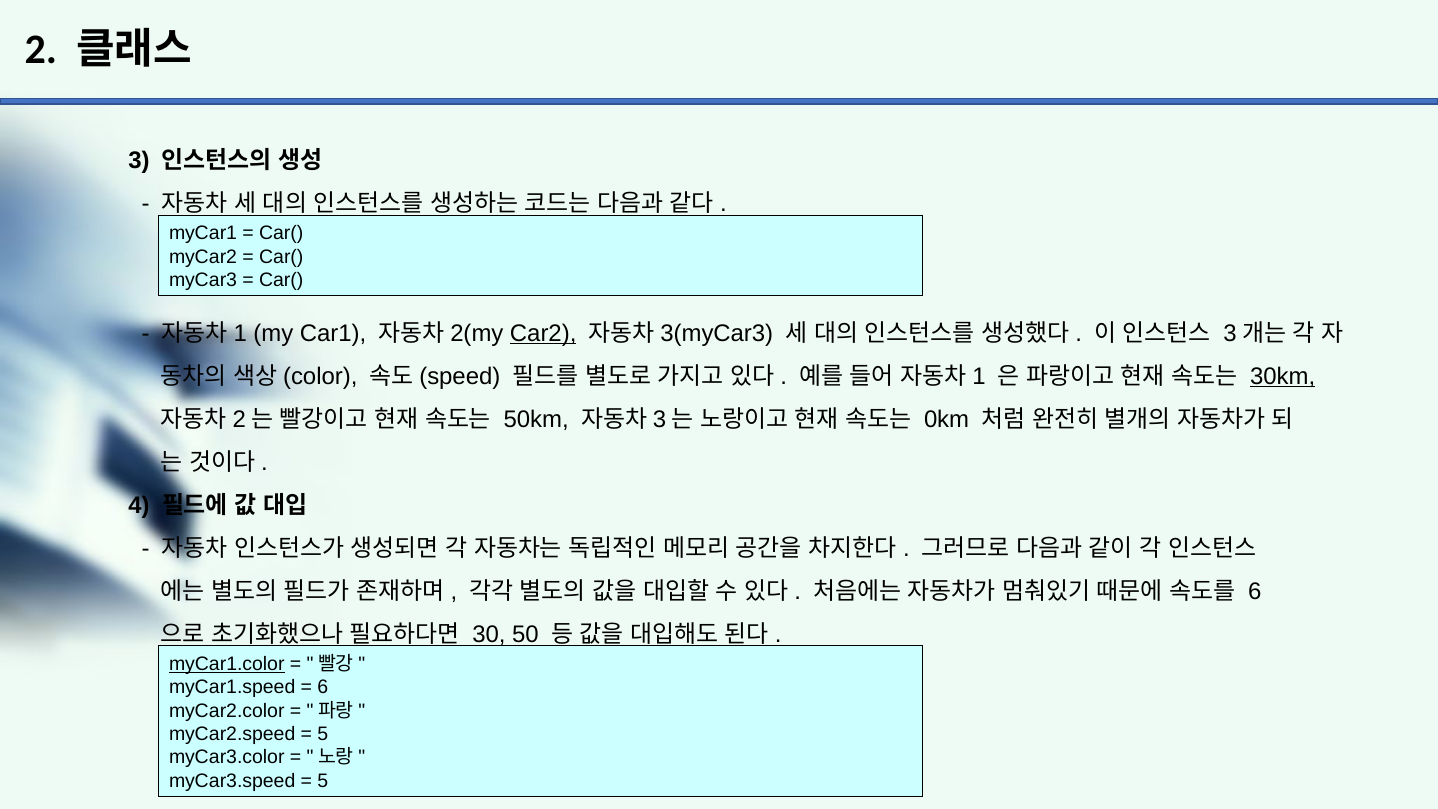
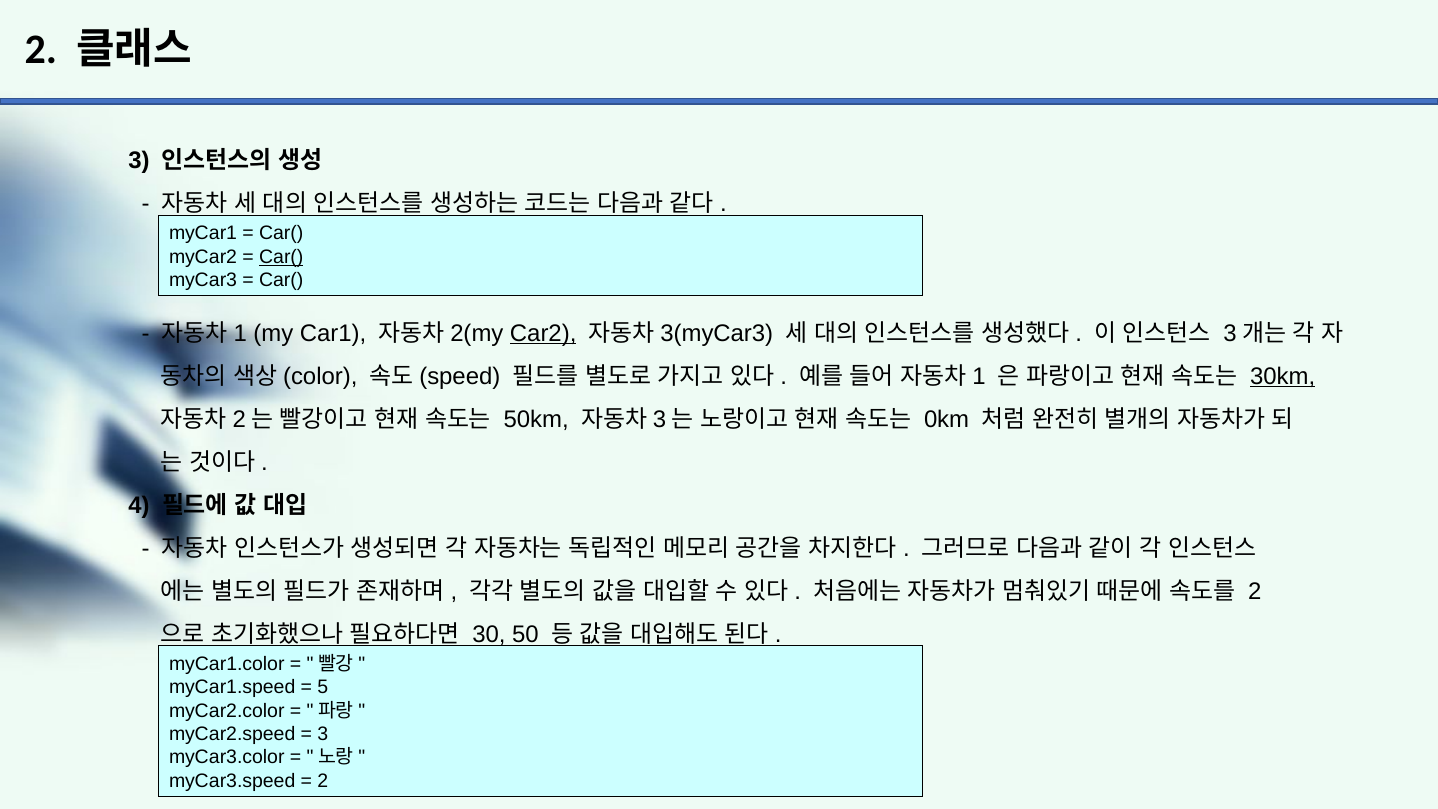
Car( at (281, 257) underline: none -> present
6 at (1255, 592): 6 -> 2
myCar1.color underline: present -> none
6 at (323, 687): 6 -> 5
5 at (323, 734): 5 -> 3
5 at (323, 781): 5 -> 2
